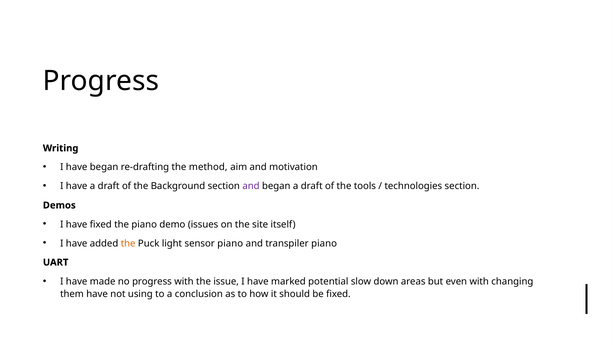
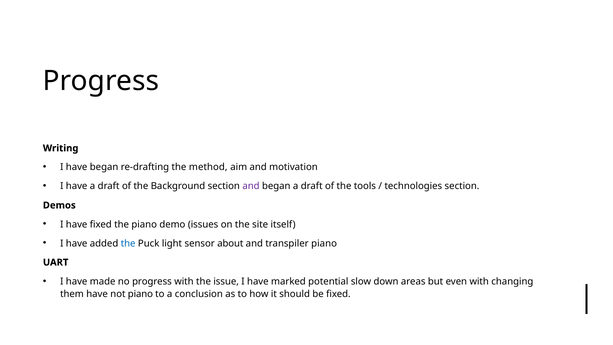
the at (128, 243) colour: orange -> blue
sensor piano: piano -> about
not using: using -> piano
